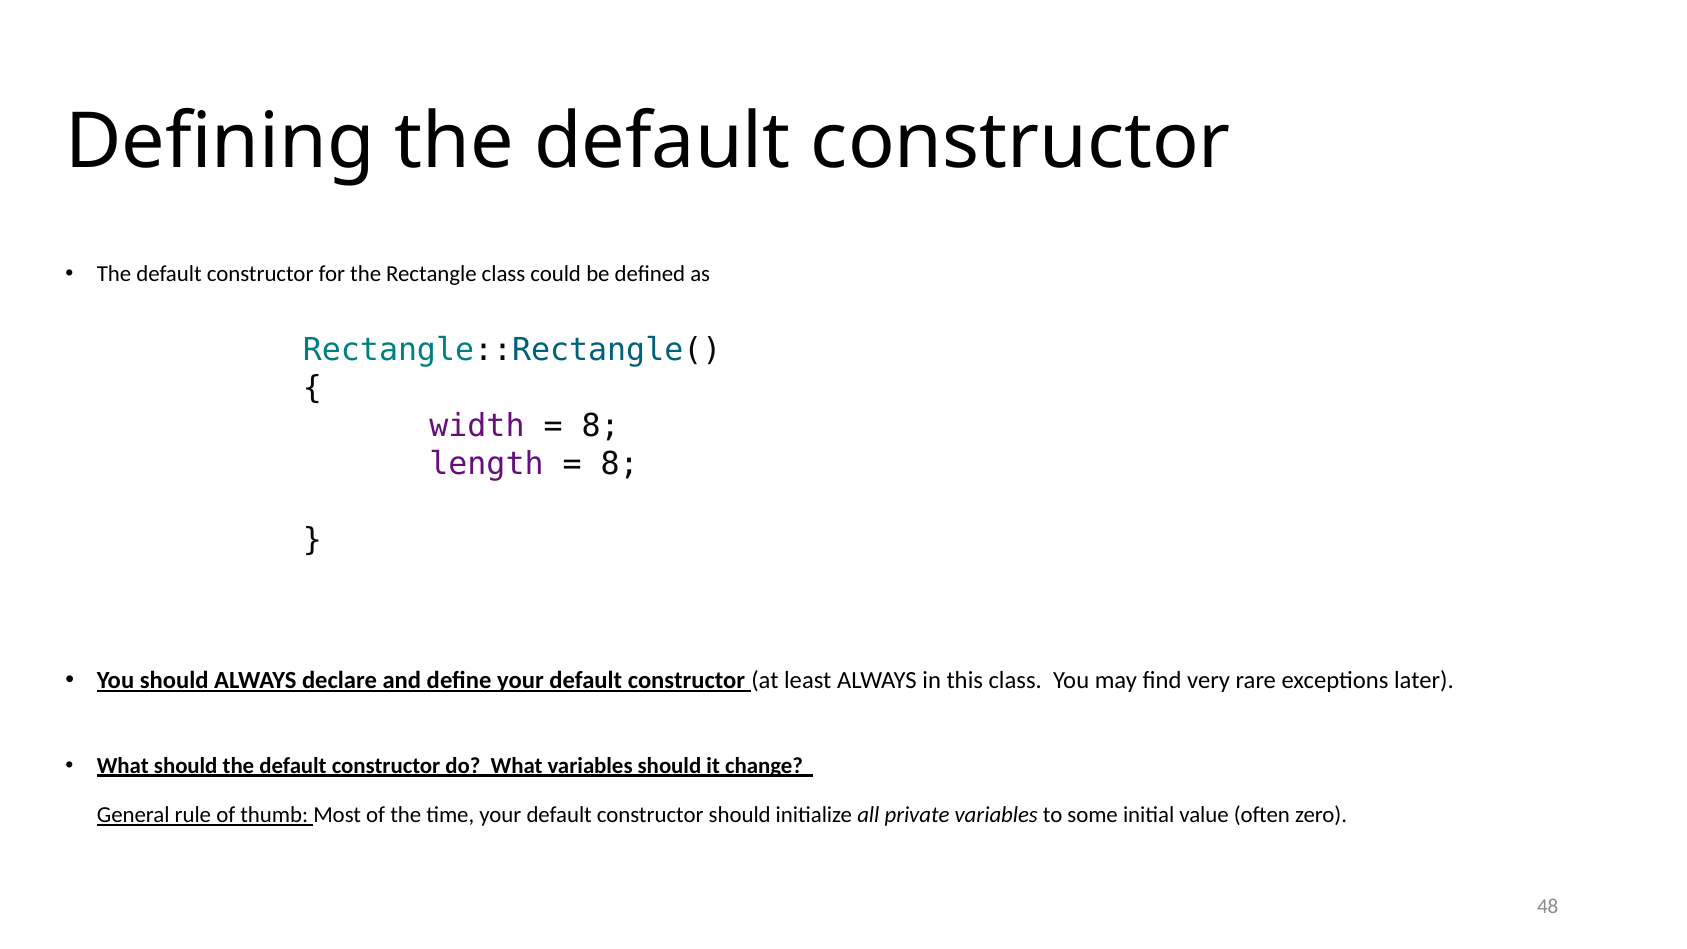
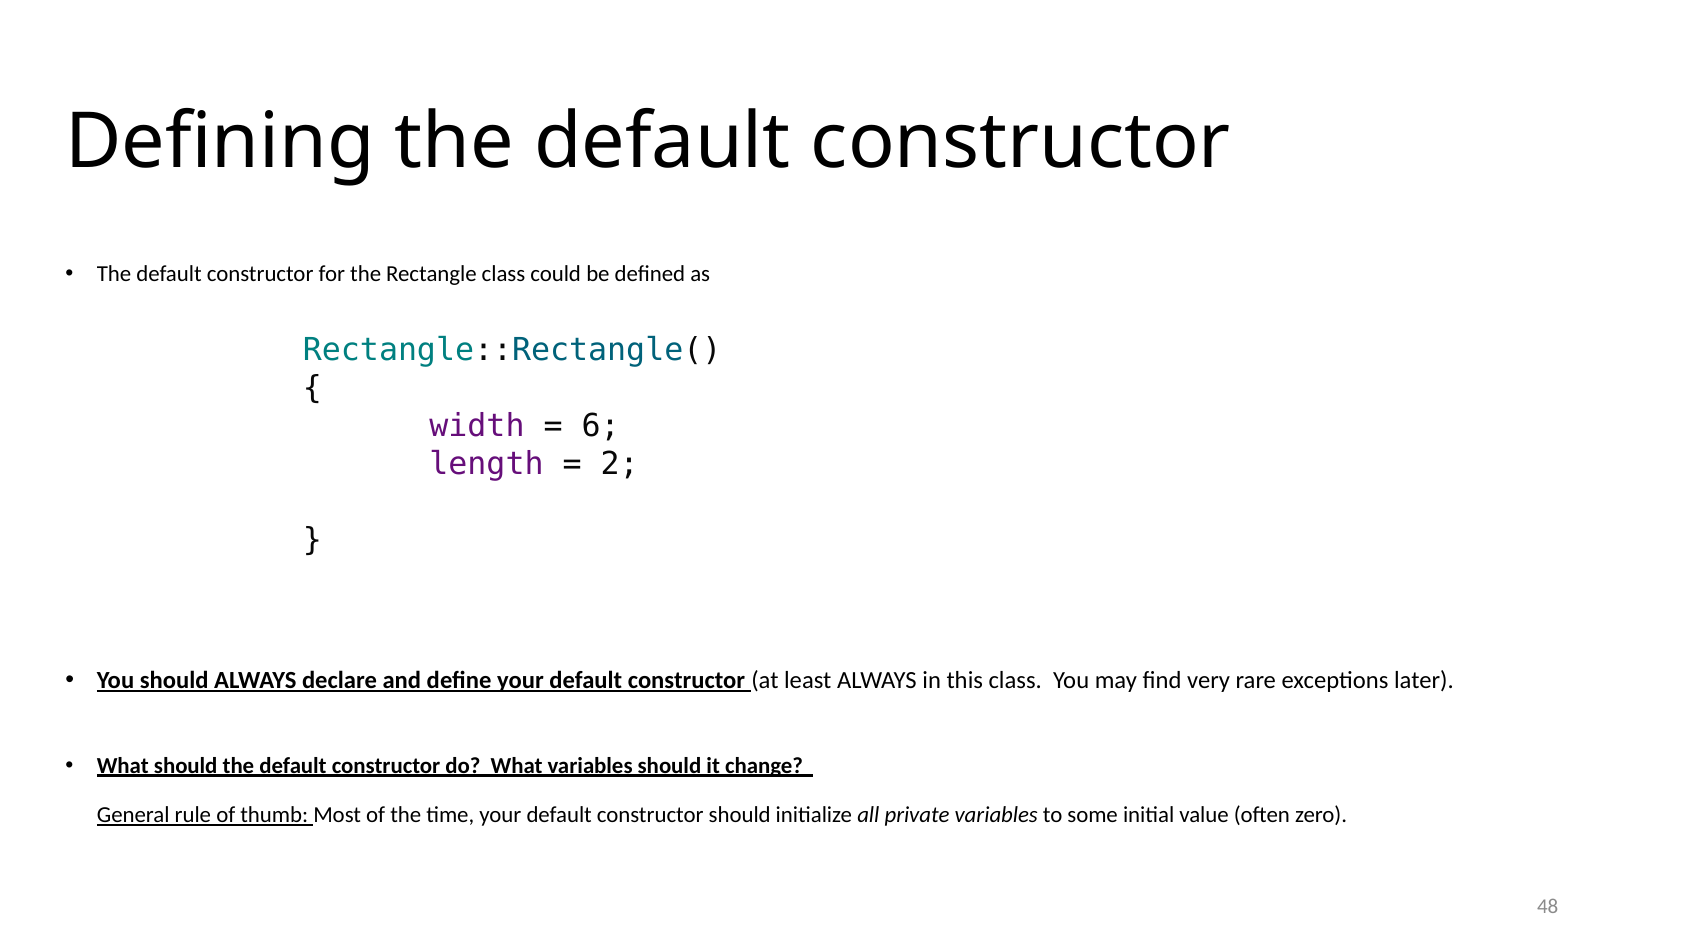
8 at (601, 426): 8 -> 6
8 at (620, 464): 8 -> 2
